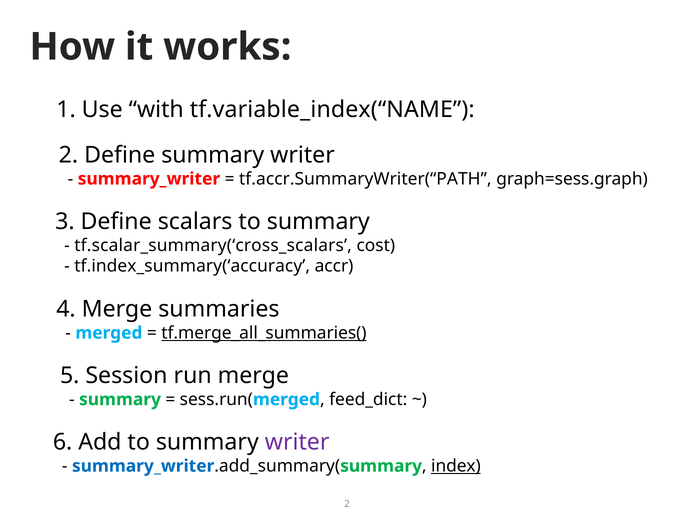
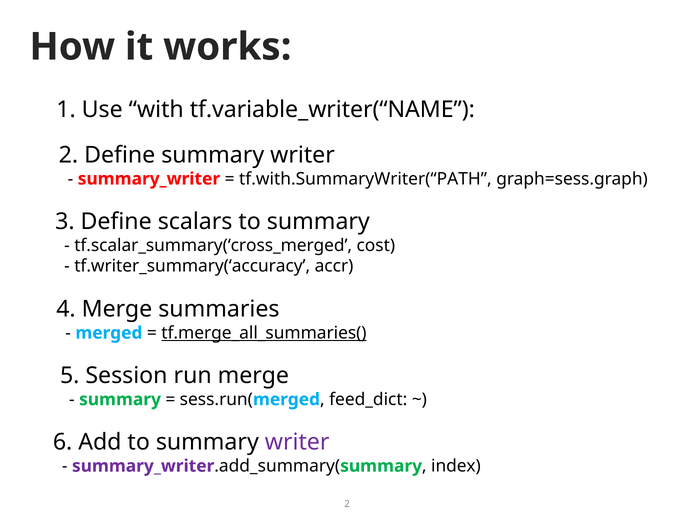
tf.variable_index(“NAME: tf.variable_index(“NAME -> tf.variable_writer(“NAME
tf.accr.SummaryWriter(“PATH: tf.accr.SummaryWriter(“PATH -> tf.with.SummaryWriter(“PATH
tf.scalar_summary(‘cross_scalars: tf.scalar_summary(‘cross_scalars -> tf.scalar_summary(‘cross_merged
tf.index_summary(‘accuracy: tf.index_summary(‘accuracy -> tf.writer_summary(‘accuracy
summary_writer at (143, 466) colour: blue -> purple
index underline: present -> none
